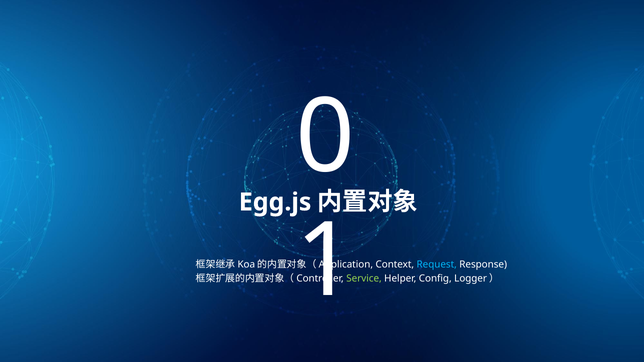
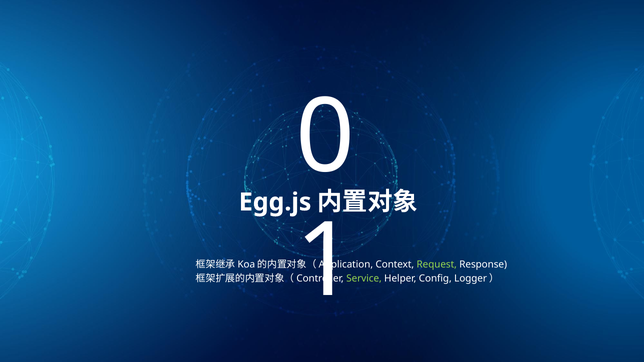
Request colour: light blue -> light green
